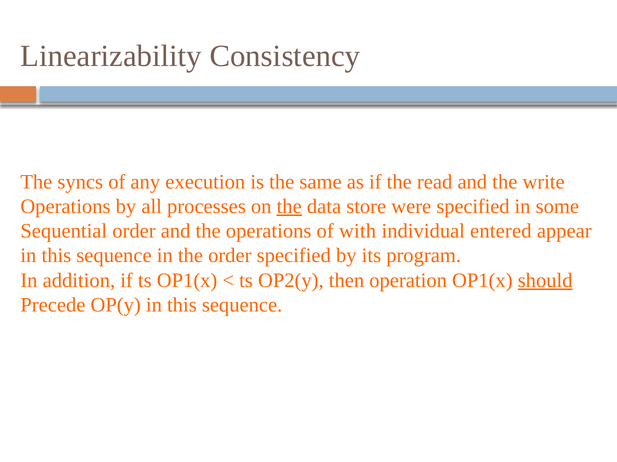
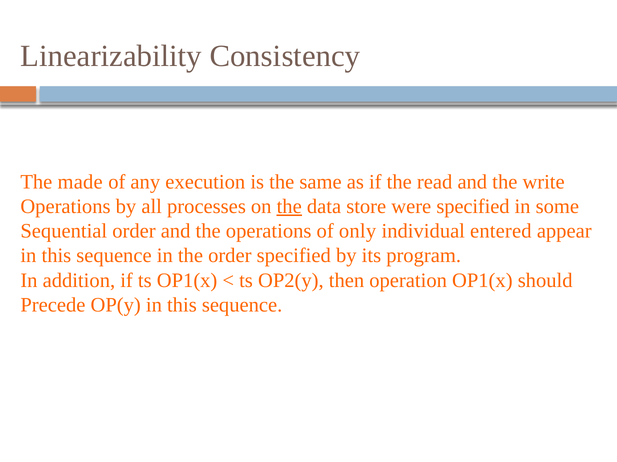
syncs: syncs -> made
with: with -> only
should underline: present -> none
